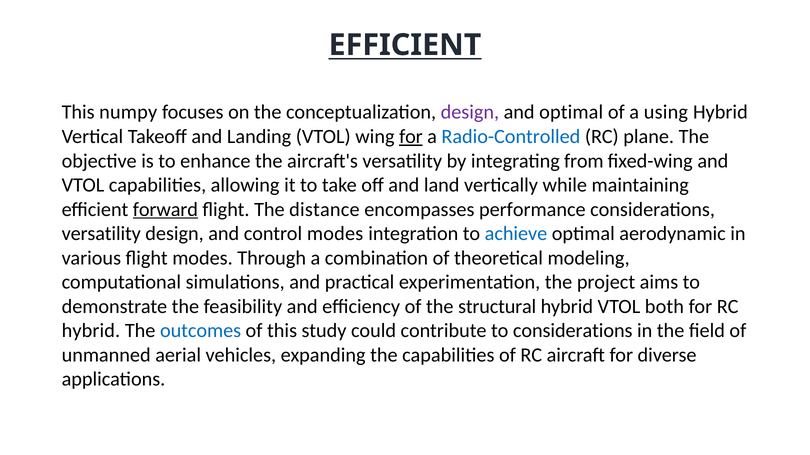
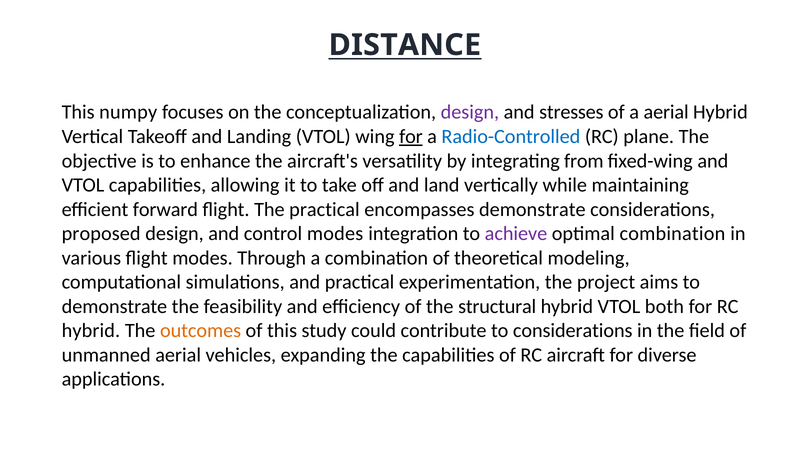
EFFICIENT at (405, 45): EFFICIENT -> DISTANCE
and optimal: optimal -> stresses
a using: using -> aerial
forward underline: present -> none
The distance: distance -> practical
encompasses performance: performance -> demonstrate
versatility at (101, 234): versatility -> proposed
achieve colour: blue -> purple
optimal aerodynamic: aerodynamic -> combination
outcomes colour: blue -> orange
